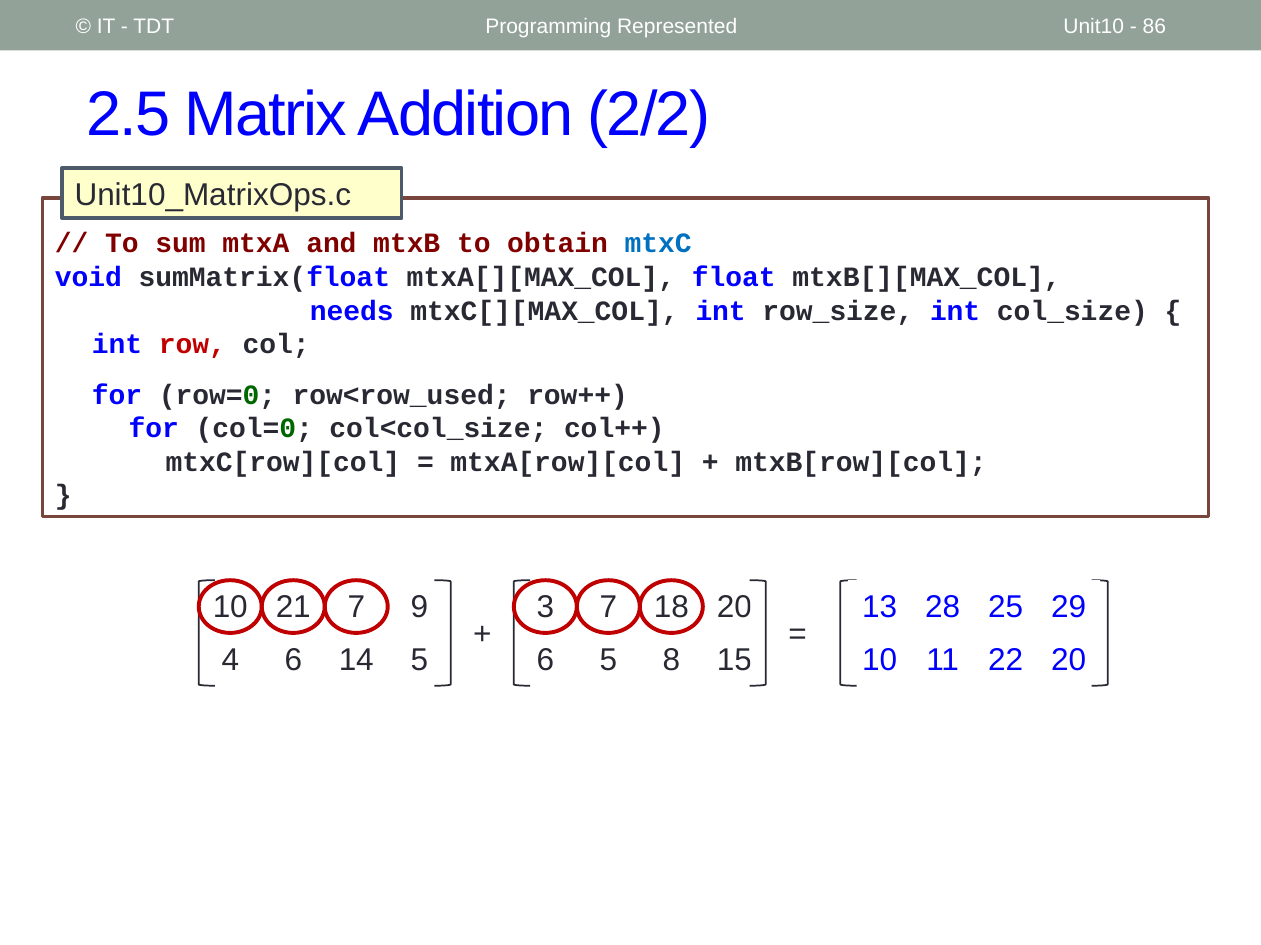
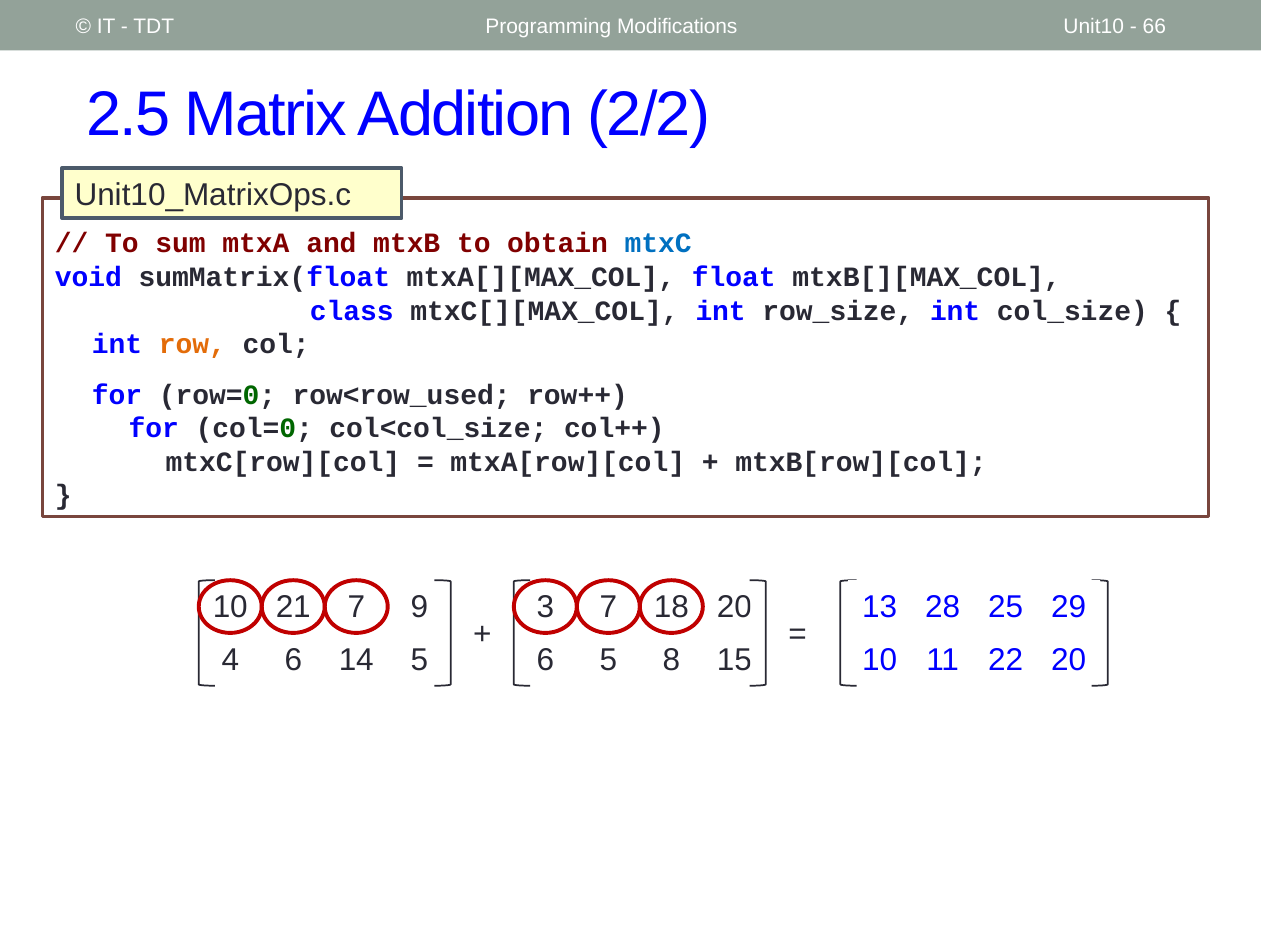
Represented: Represented -> Modifications
86: 86 -> 66
needs: needs -> class
row colour: red -> orange
